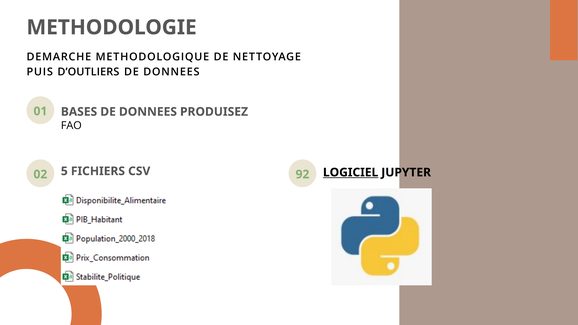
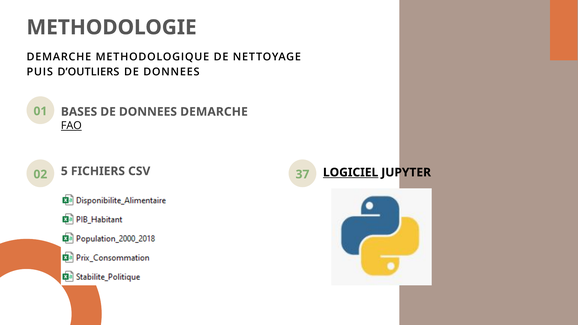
DONNEES PRODUISEZ: PRODUISEZ -> DEMARCHE
FAO underline: none -> present
92: 92 -> 37
